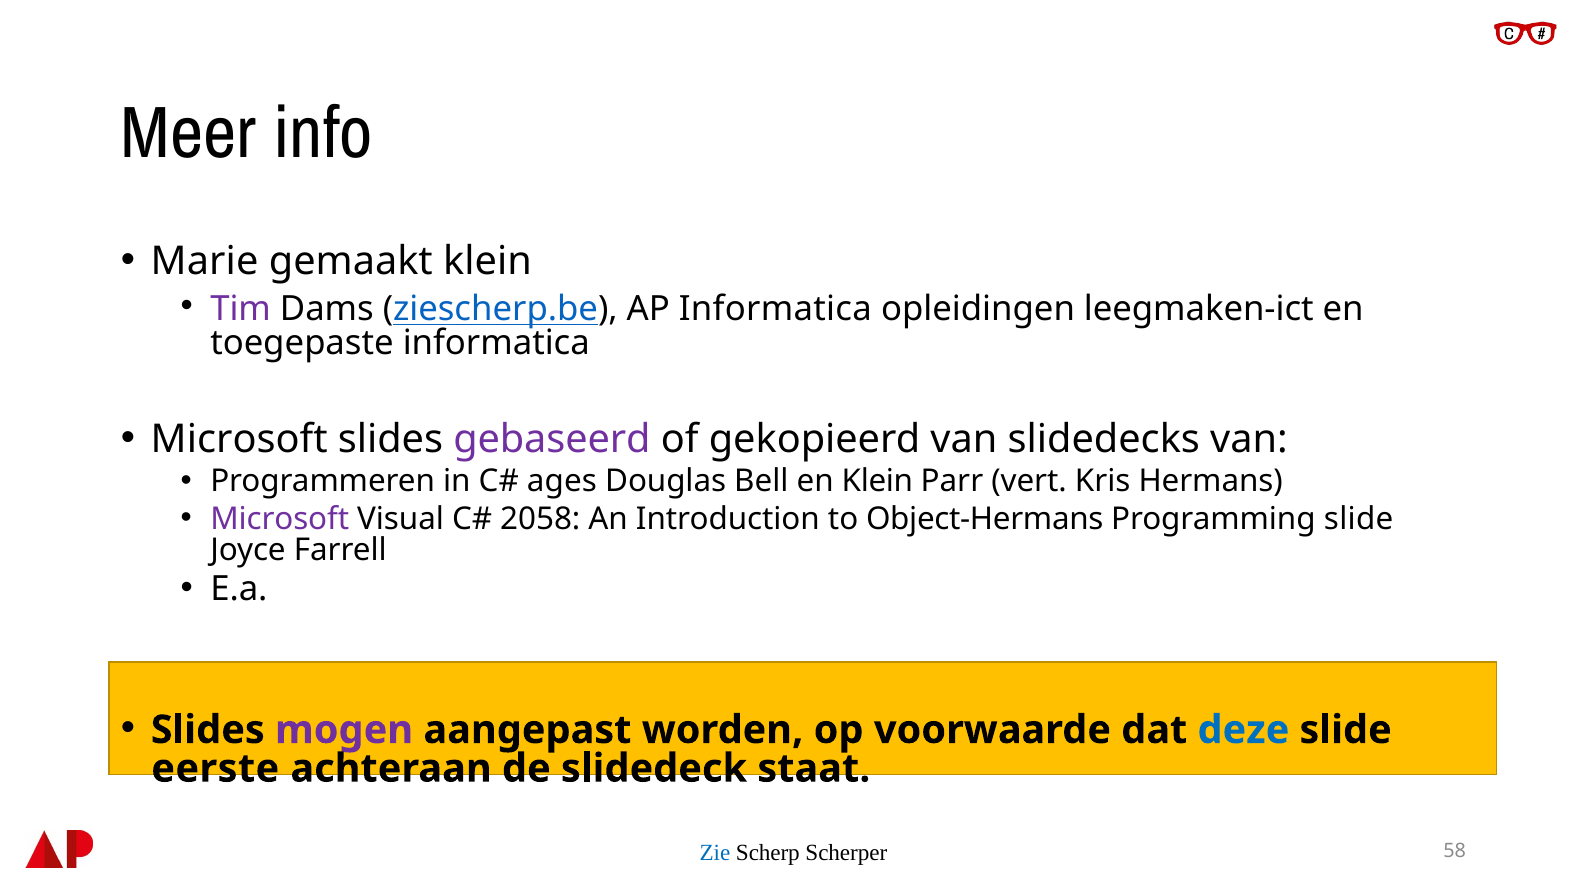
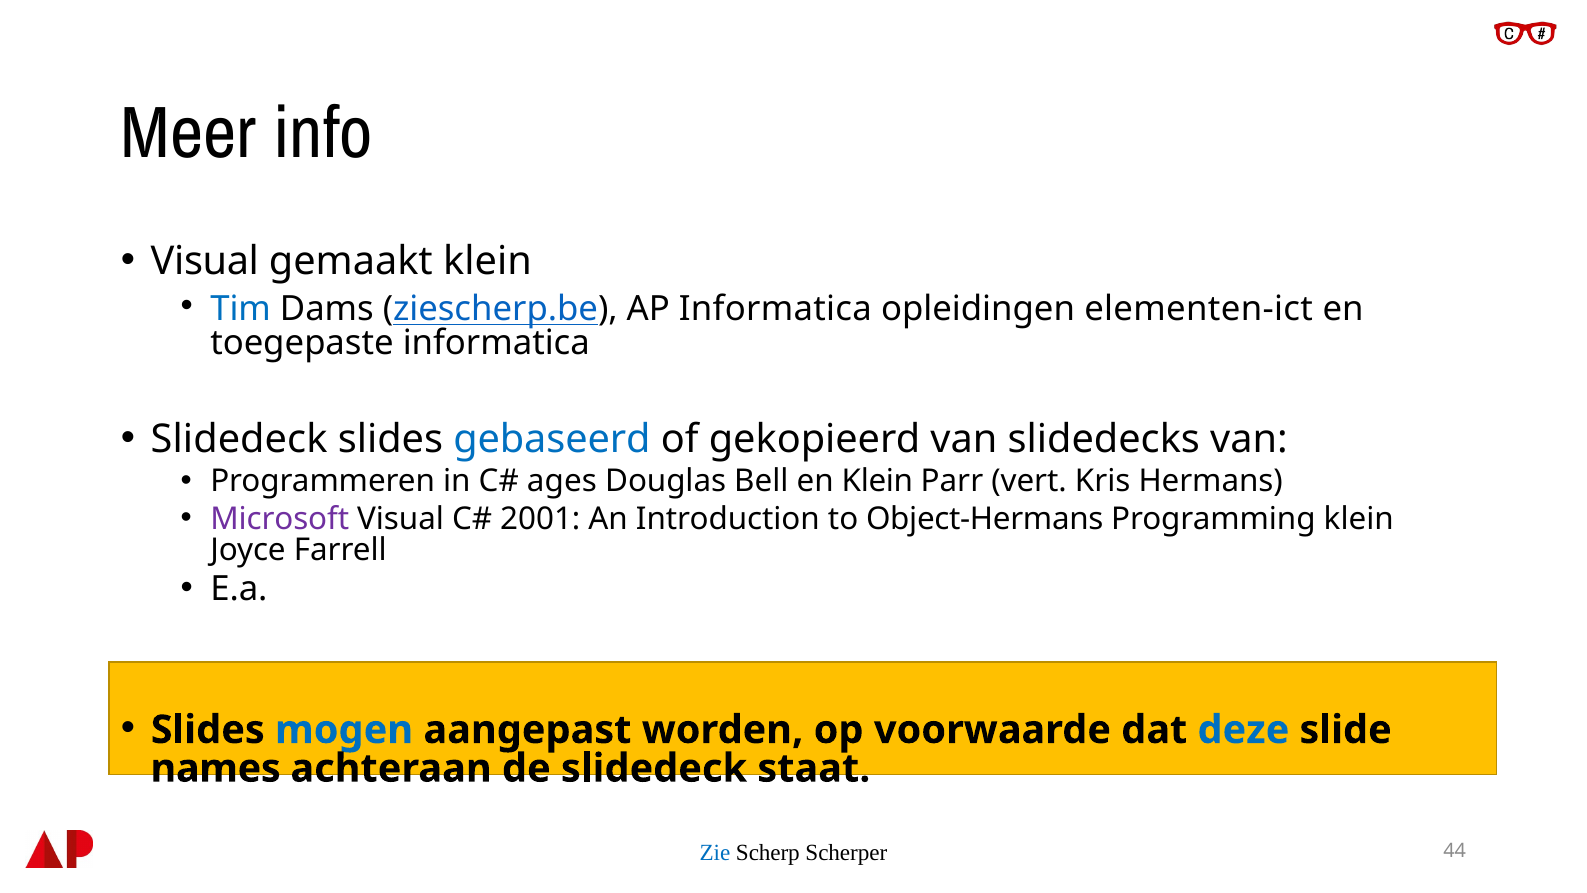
Marie at (205, 261): Marie -> Visual
Tim colour: purple -> blue
leegmaken-ict: leegmaken-ict -> elementen-ict
Microsoft at (239, 439): Microsoft -> Slidedeck
gebaseerd colour: purple -> blue
2058: 2058 -> 2001
Programming slide: slide -> klein
mogen colour: purple -> blue
eerste: eerste -> names
58: 58 -> 44
